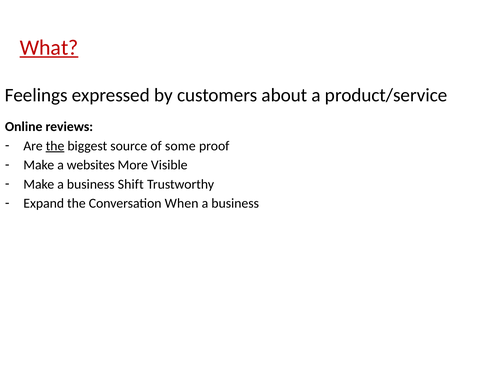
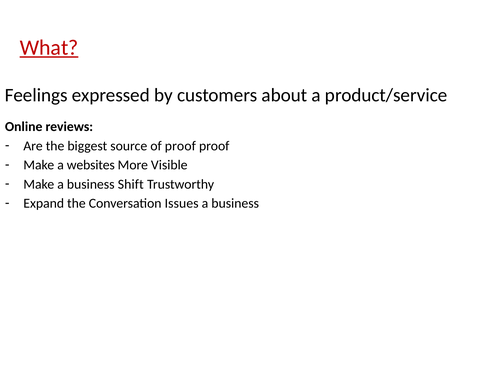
the at (55, 146) underline: present -> none
of some: some -> proof
When: When -> Issues
